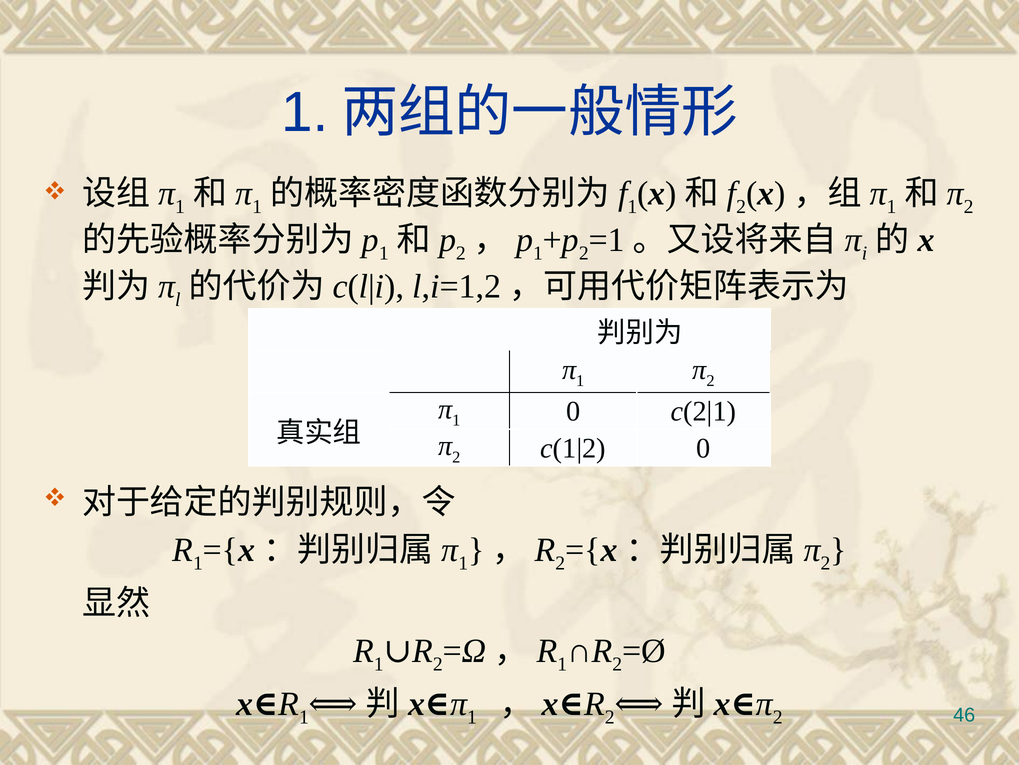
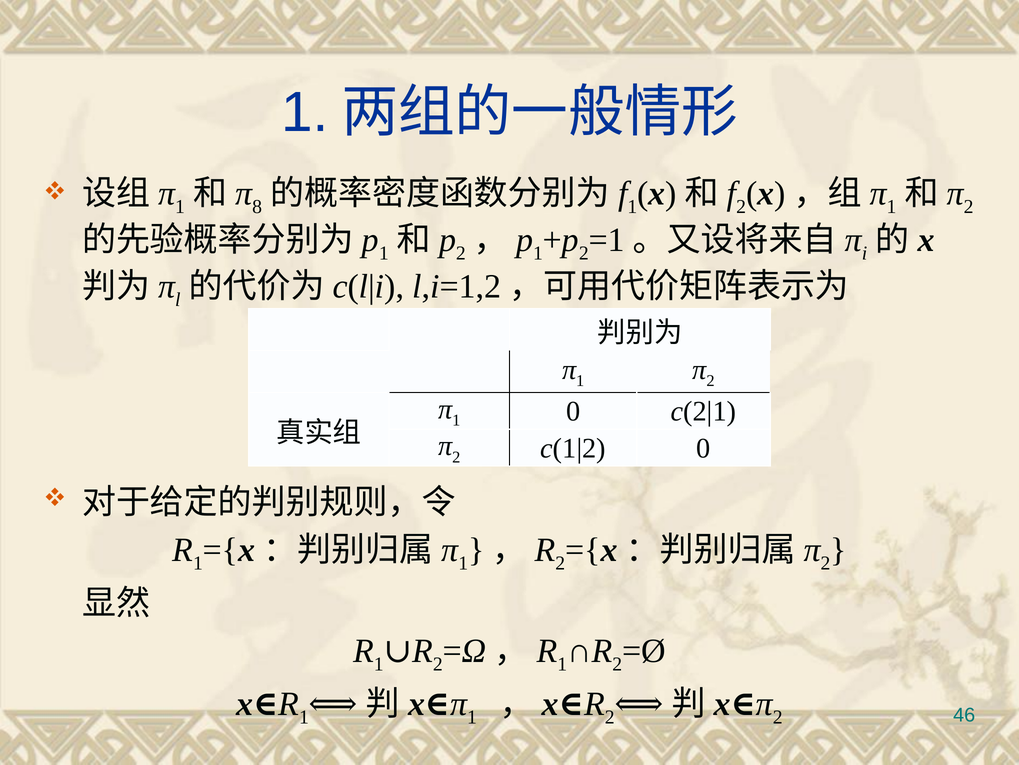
1 at (257, 206): 1 -> 8
